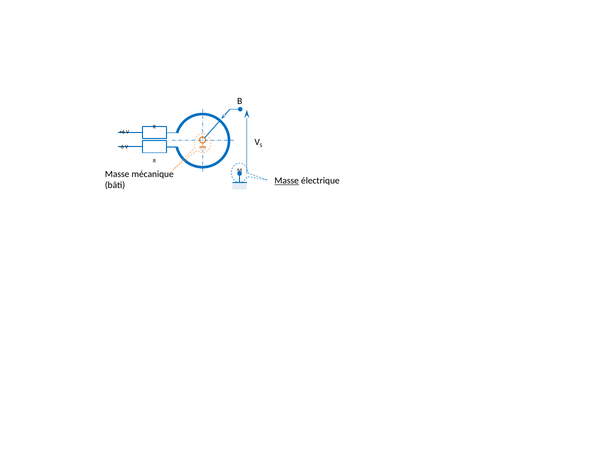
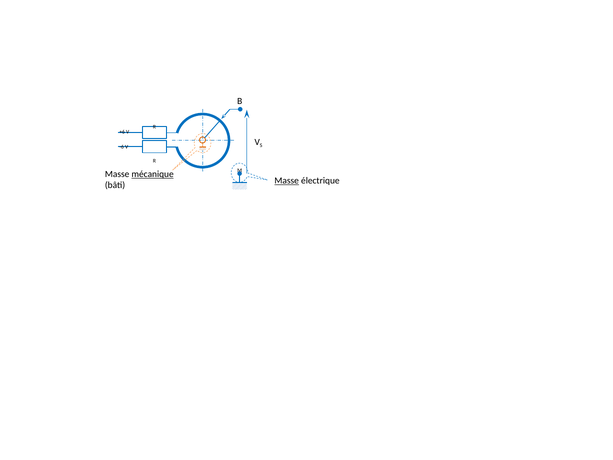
mécanique underline: none -> present
